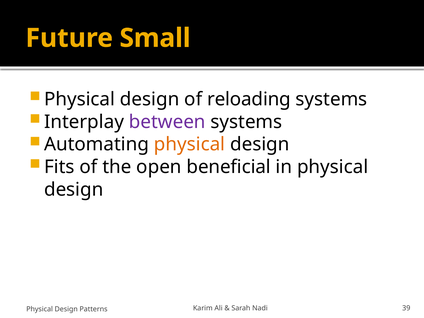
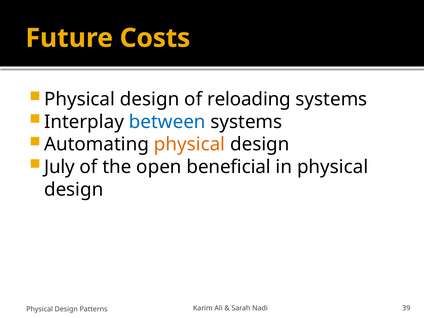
Small: Small -> Costs
between colour: purple -> blue
Fits: Fits -> July
